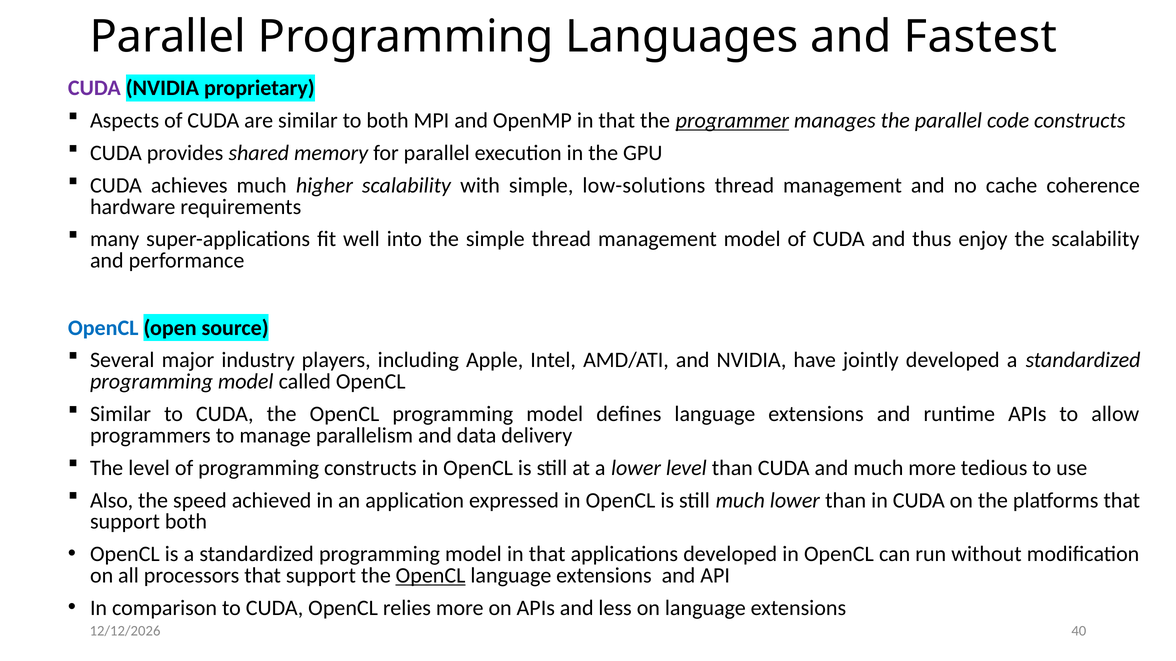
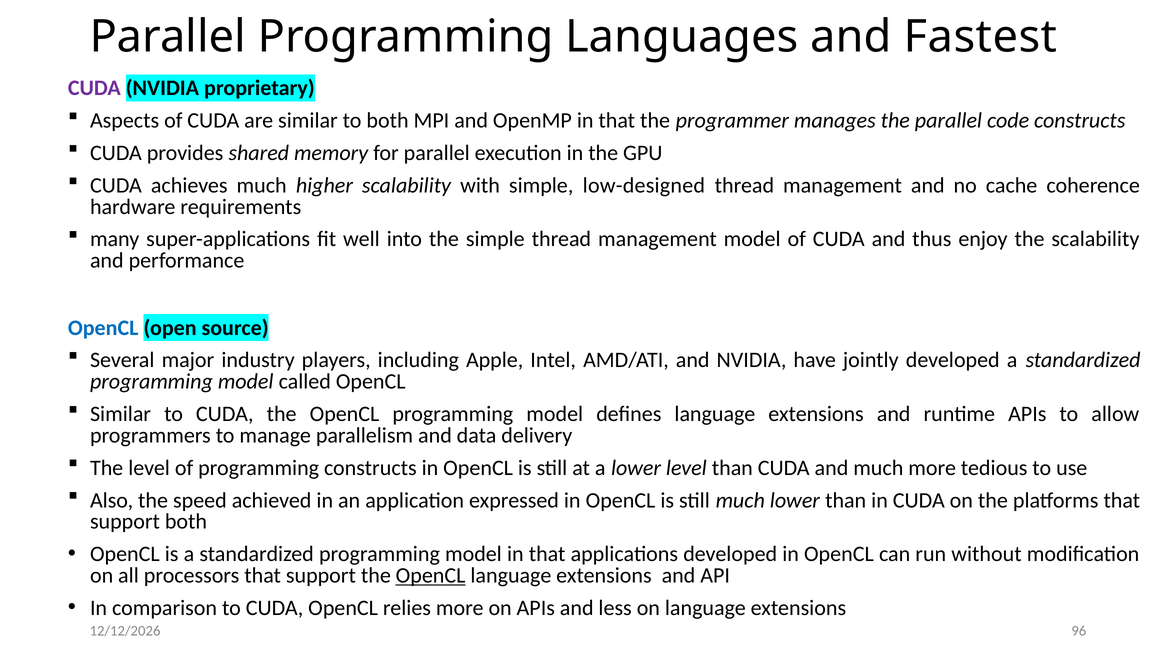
programmer underline: present -> none
low-solutions: low-solutions -> low-designed
40: 40 -> 96
